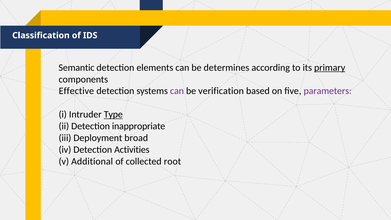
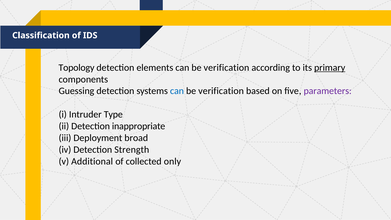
Semantic: Semantic -> Topology
elements can be determines: determines -> verification
Effective: Effective -> Guessing
can at (177, 91) colour: purple -> blue
Type underline: present -> none
Activities: Activities -> Strength
root: root -> only
